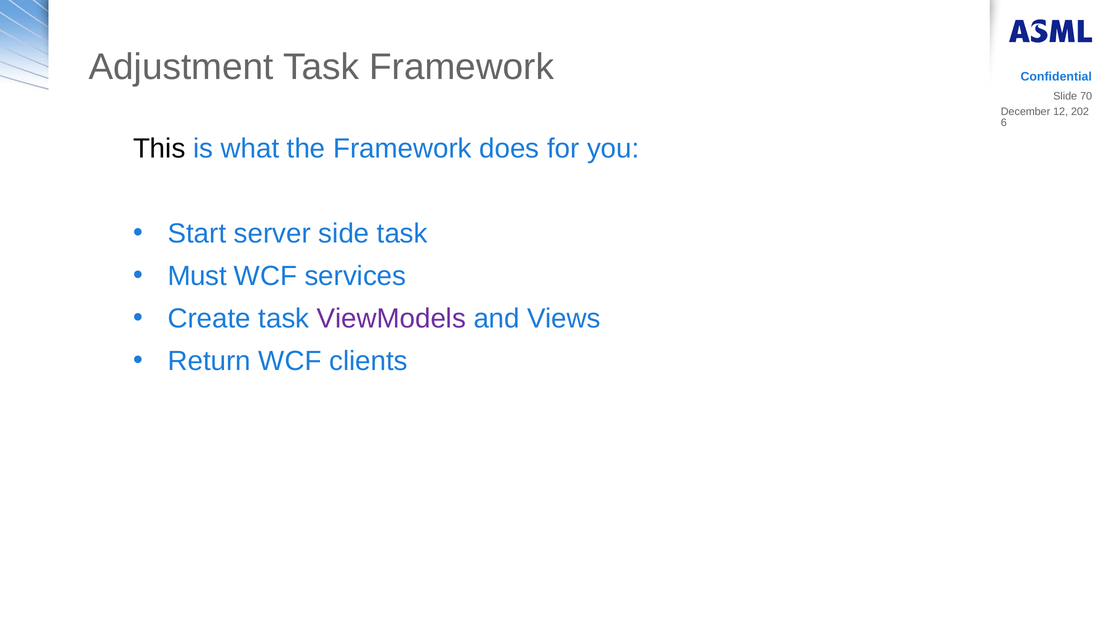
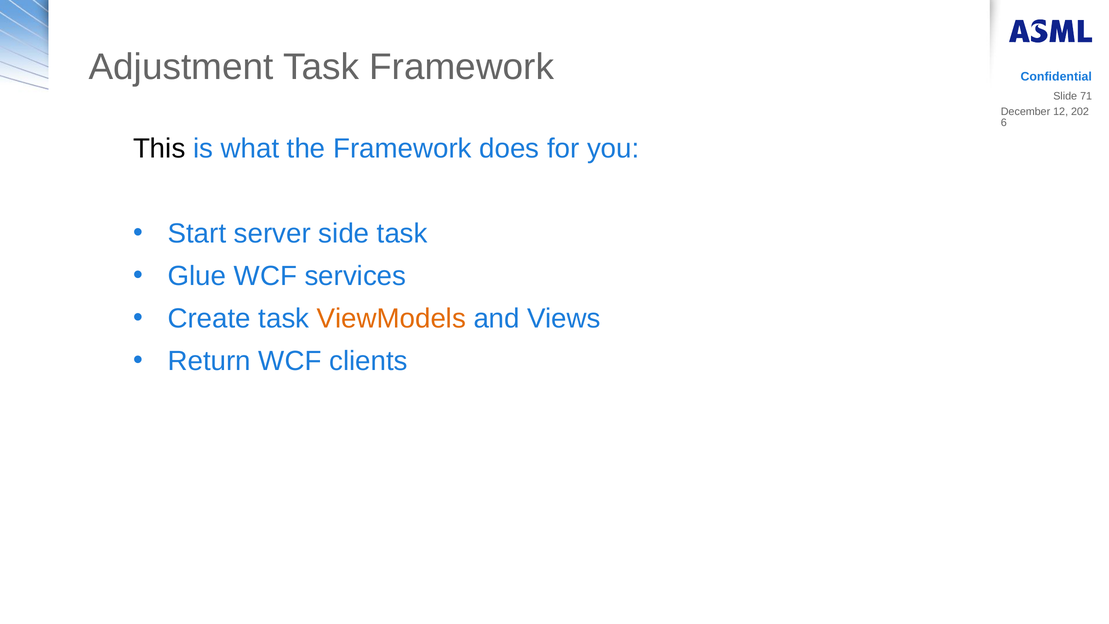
70: 70 -> 71
Must: Must -> Glue
ViewModels colour: purple -> orange
